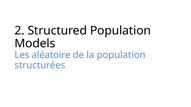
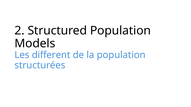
aléatoire: aléatoire -> different
